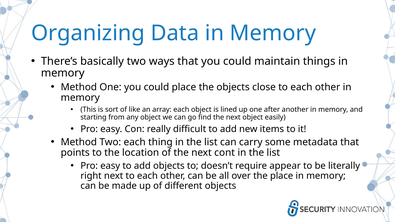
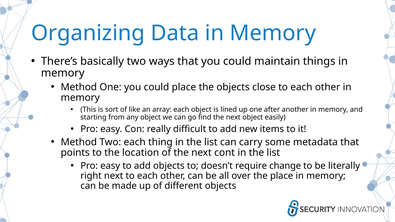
appear: appear -> change
